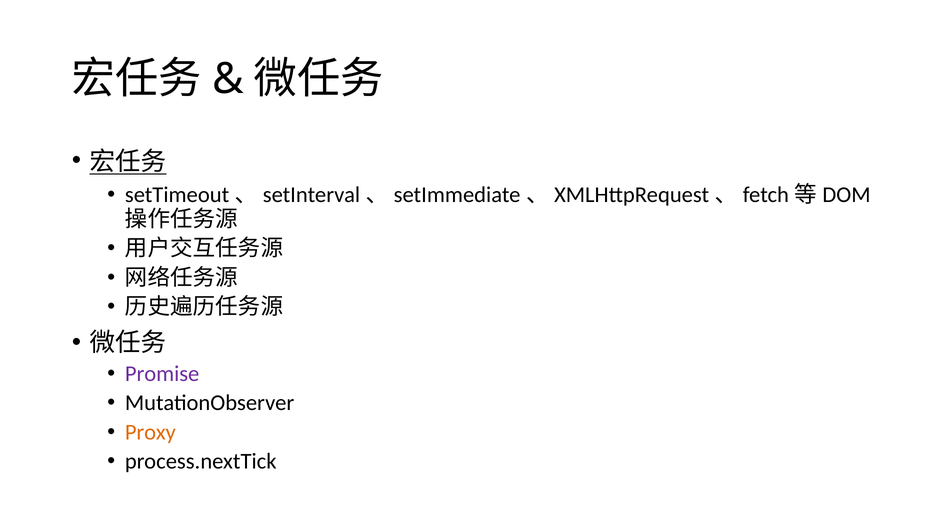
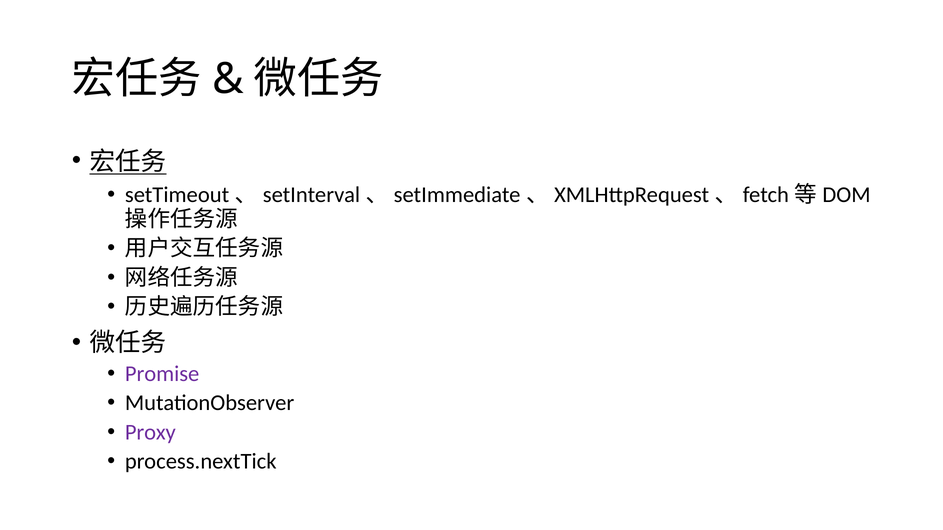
Proxy colour: orange -> purple
